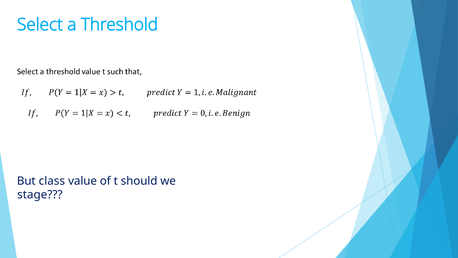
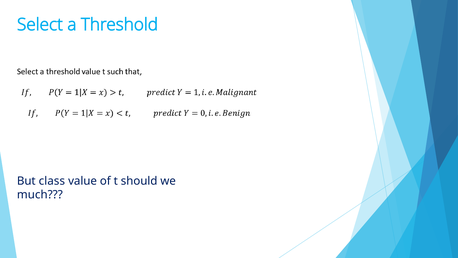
stage: stage -> much
